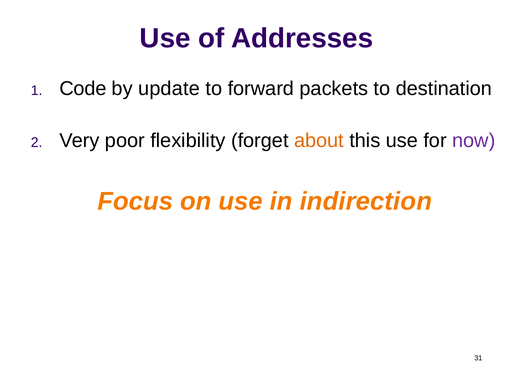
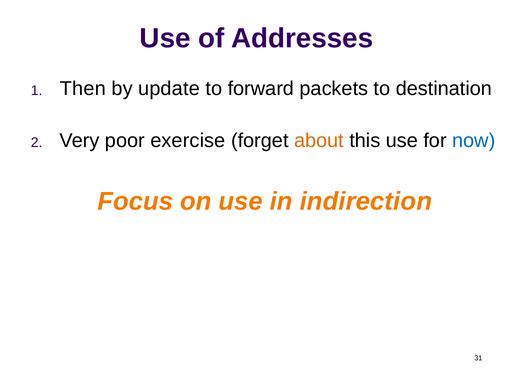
Code: Code -> Then
flexibility: flexibility -> exercise
now colour: purple -> blue
